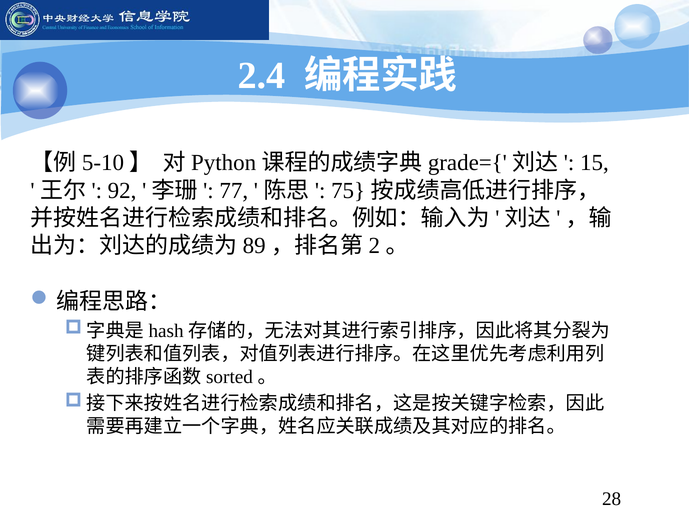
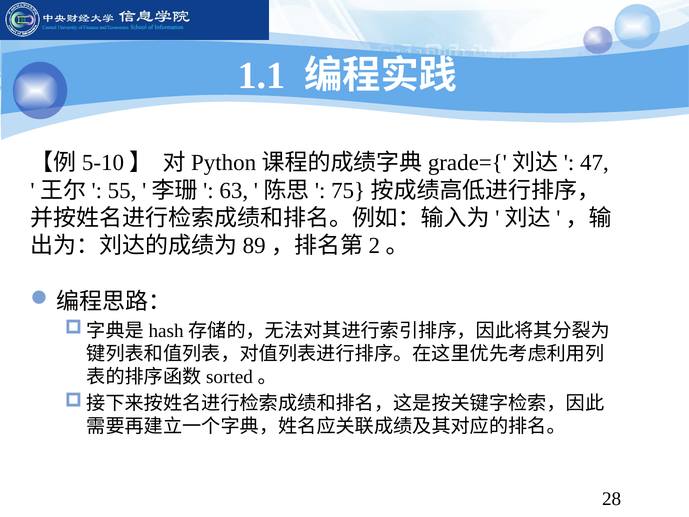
2.4: 2.4 -> 1.1
15: 15 -> 47
92: 92 -> 55
77: 77 -> 63
